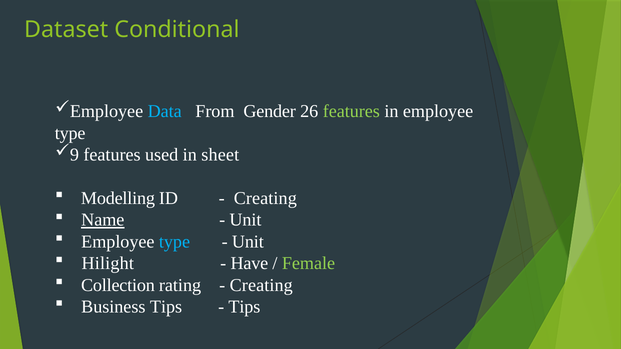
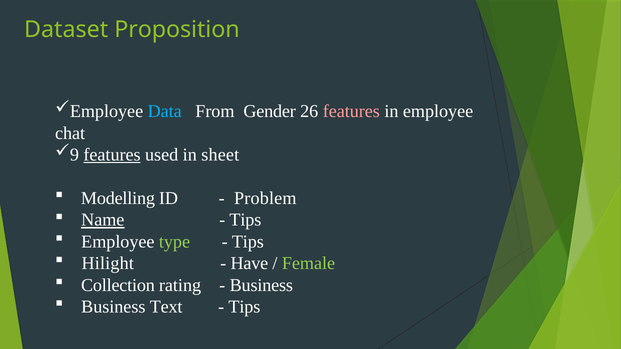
Conditional: Conditional -> Proposition
features at (351, 111) colour: light green -> pink
type at (70, 133): type -> chat
features at (112, 155) underline: none -> present
Creating at (265, 198): Creating -> Problem
Unit at (245, 220): Unit -> Tips
type at (175, 242) colour: light blue -> light green
Unit at (248, 242): Unit -> Tips
Creating at (261, 285): Creating -> Business
Business Tips: Tips -> Text
